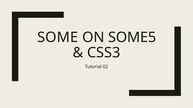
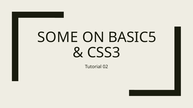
SOME5: SOME5 -> BASIC5
